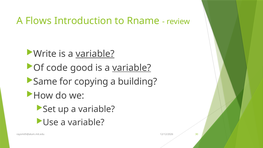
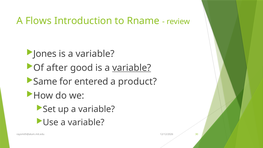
Write: Write -> Jones
variable at (95, 54) underline: present -> none
code: code -> after
copying: copying -> entered
building: building -> product
